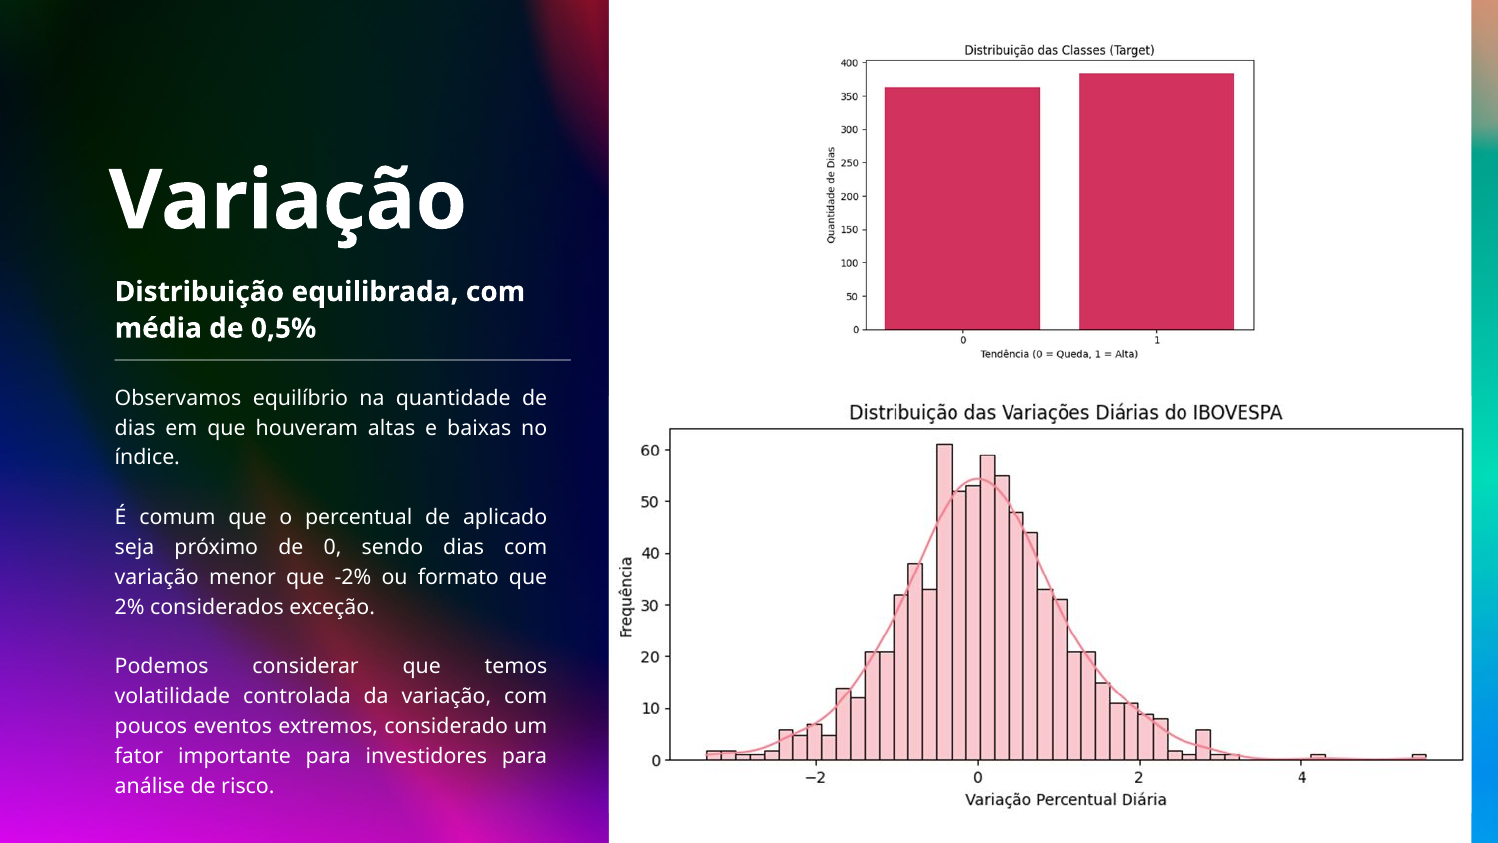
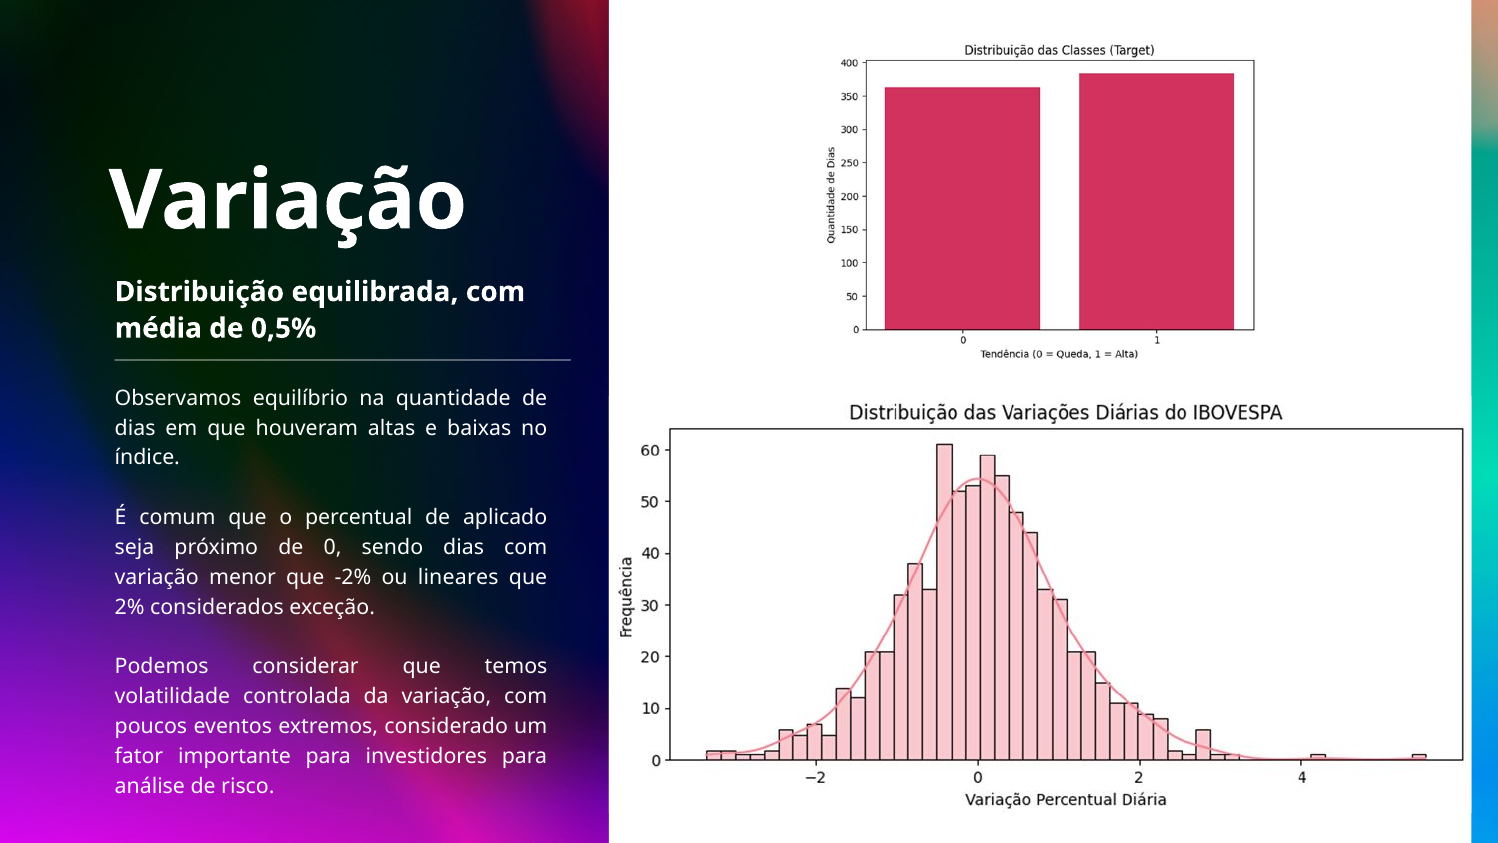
formato: formato -> lineares
